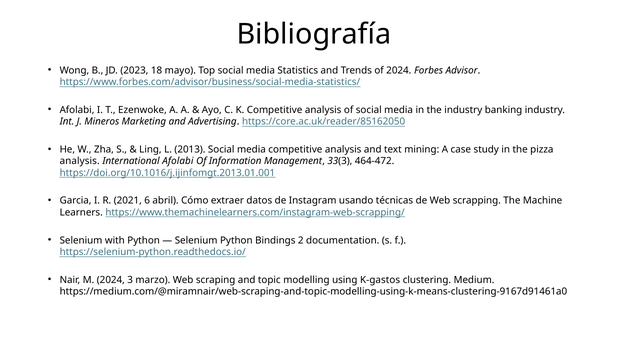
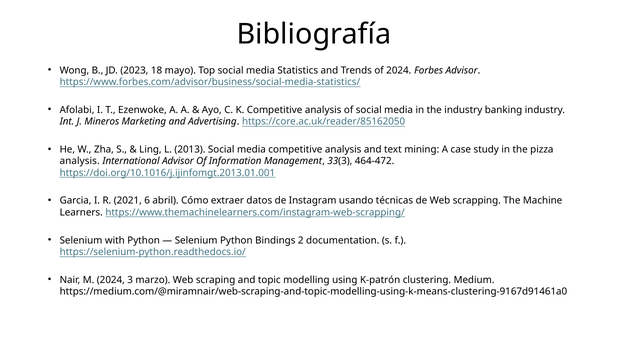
International Afolabi: Afolabi -> Advisor
K-gastos: K-gastos -> K-patrón
